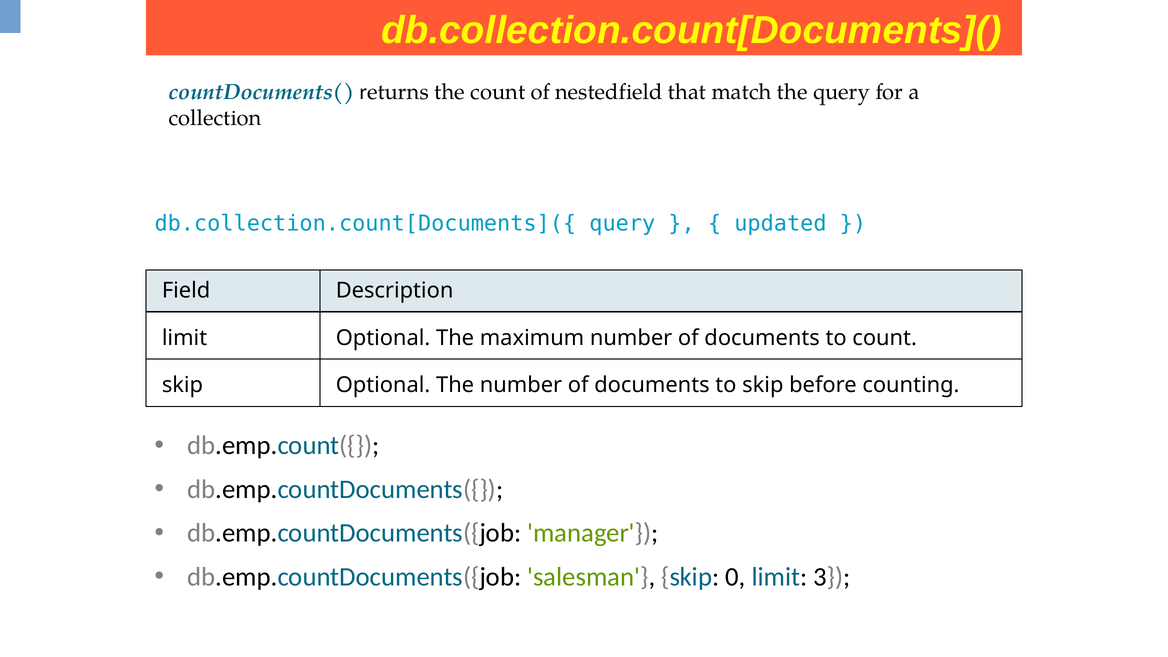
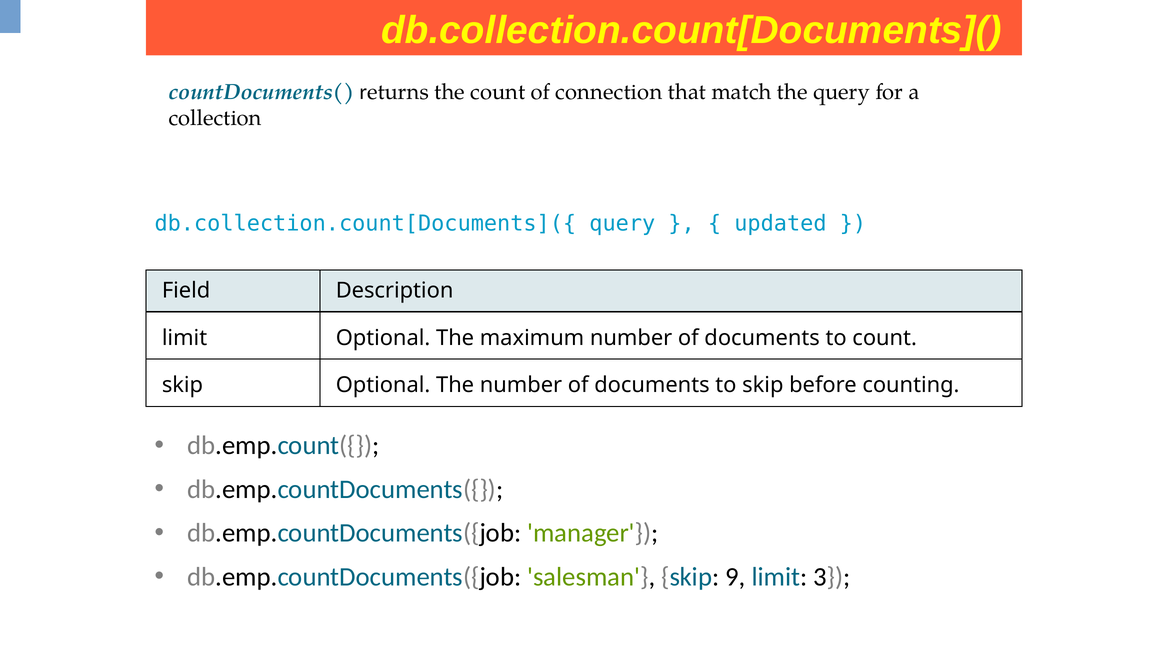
nestedfield: nestedfield -> connection
0: 0 -> 9
